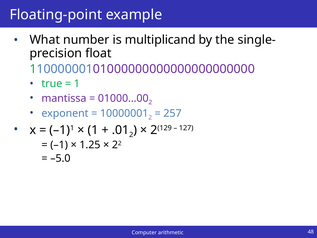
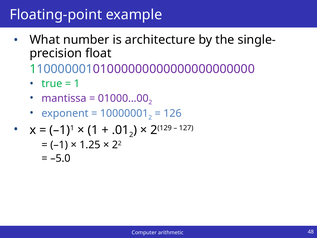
multiplicand: multiplicand -> architecture
257: 257 -> 126
